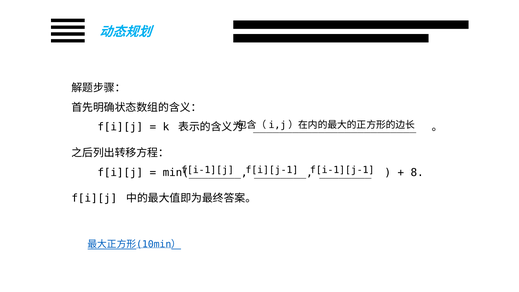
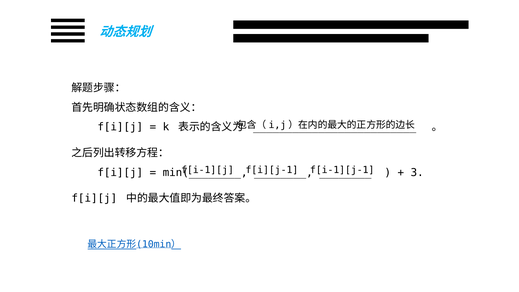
8: 8 -> 3
